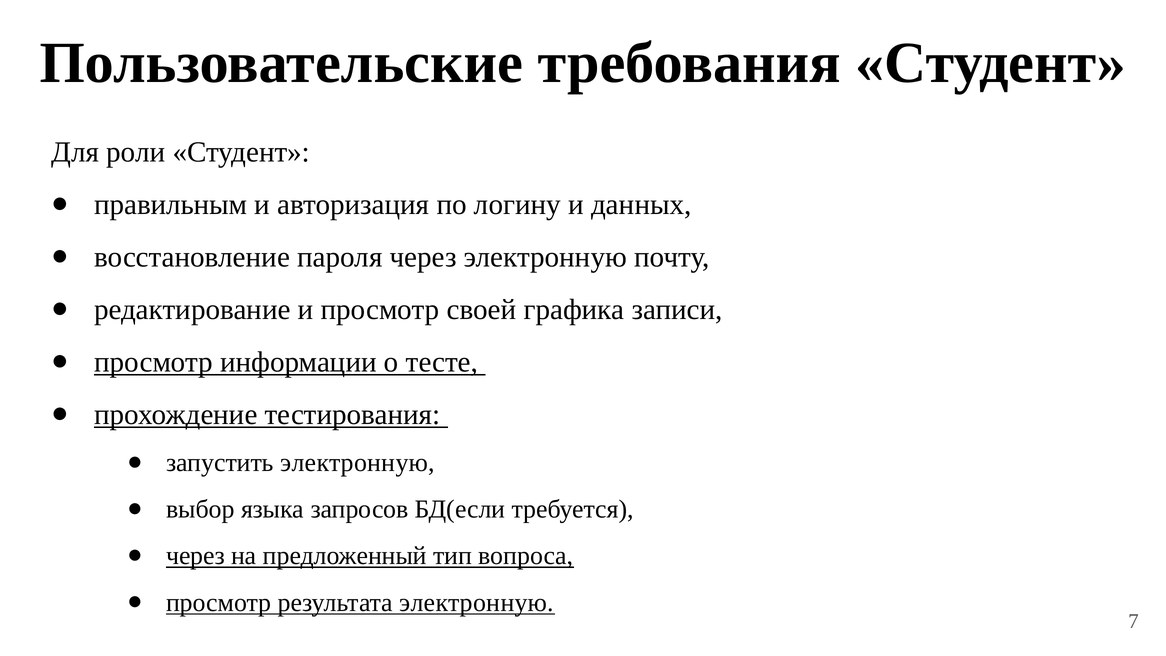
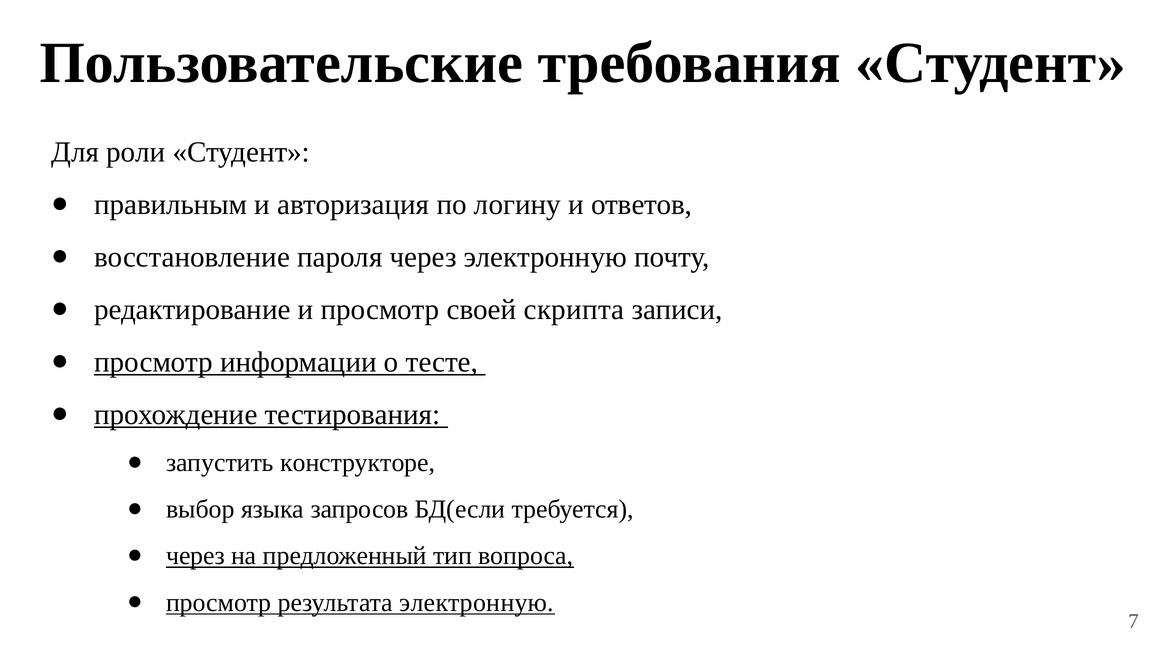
данных: данных -> ответов
графика: графика -> скрипта
запустить электронную: электронную -> конструкторе
